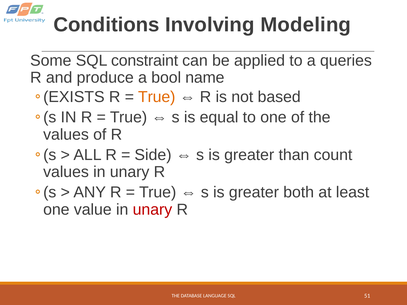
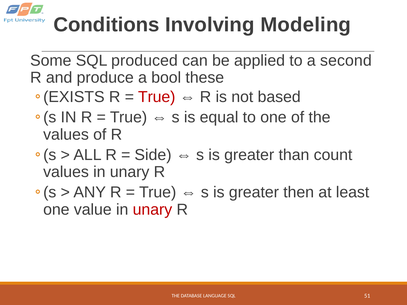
constraint: constraint -> produced
queries: queries -> second
name: name -> these
True at (157, 97) colour: orange -> red
both: both -> then
